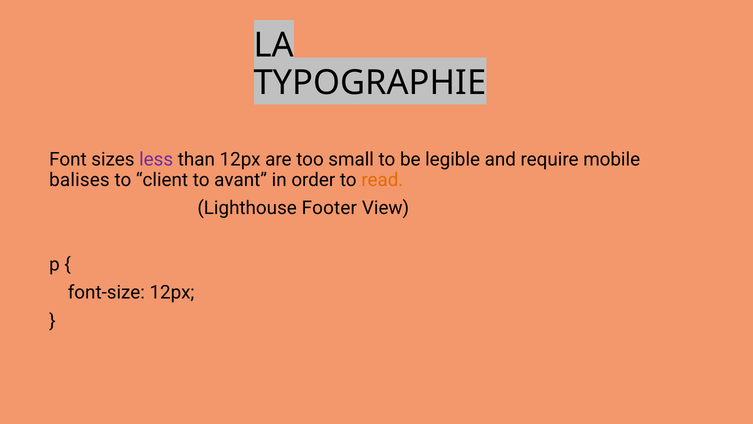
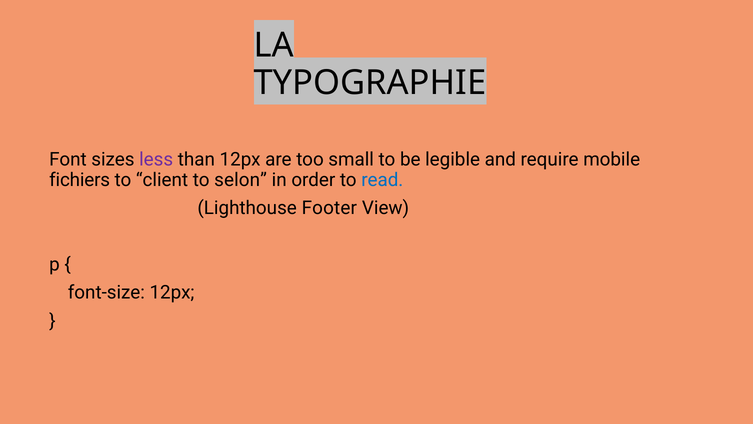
balises: balises -> fichiers
avant: avant -> selon
read colour: orange -> blue
